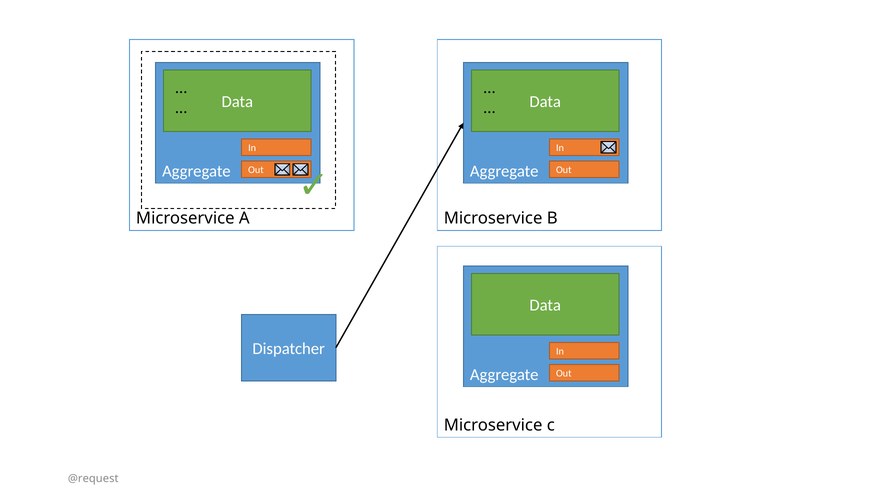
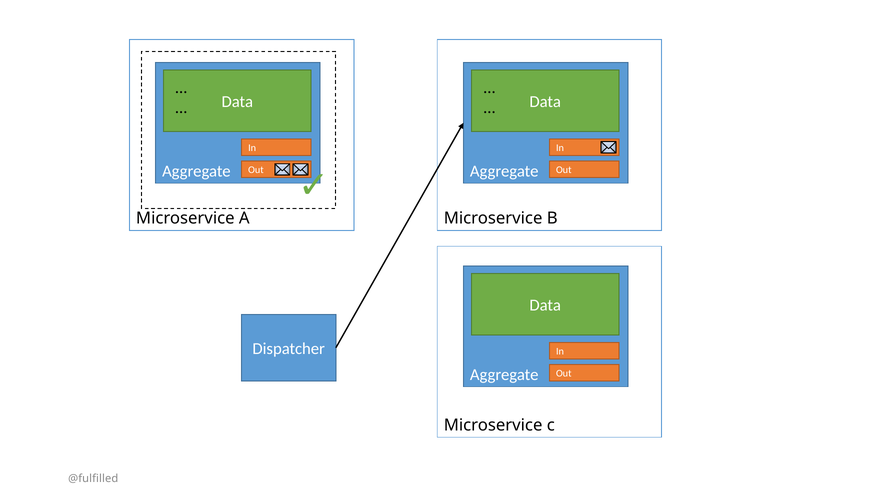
@request: @request -> @fulfilled
